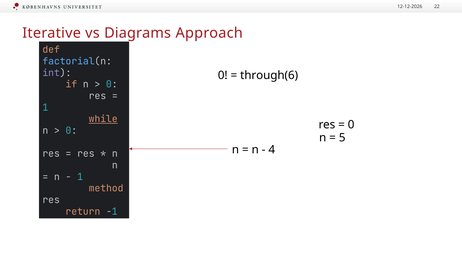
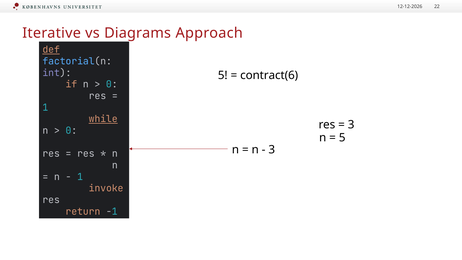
def underline: none -> present
0 at (223, 75): 0 -> 5
through(6: through(6 -> contract(6
0 at (351, 124): 0 -> 3
4 at (272, 149): 4 -> 3
method: method -> invoke
